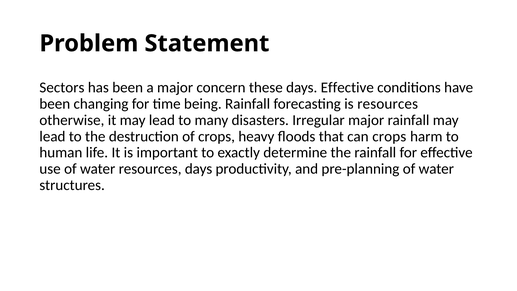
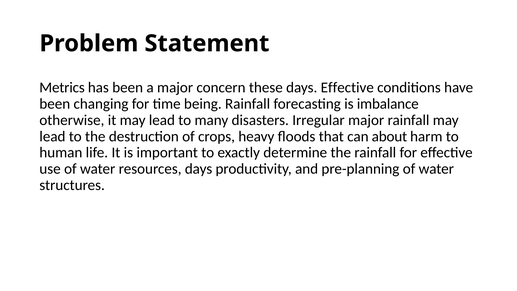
Sectors: Sectors -> Metrics
is resources: resources -> imbalance
can crops: crops -> about
